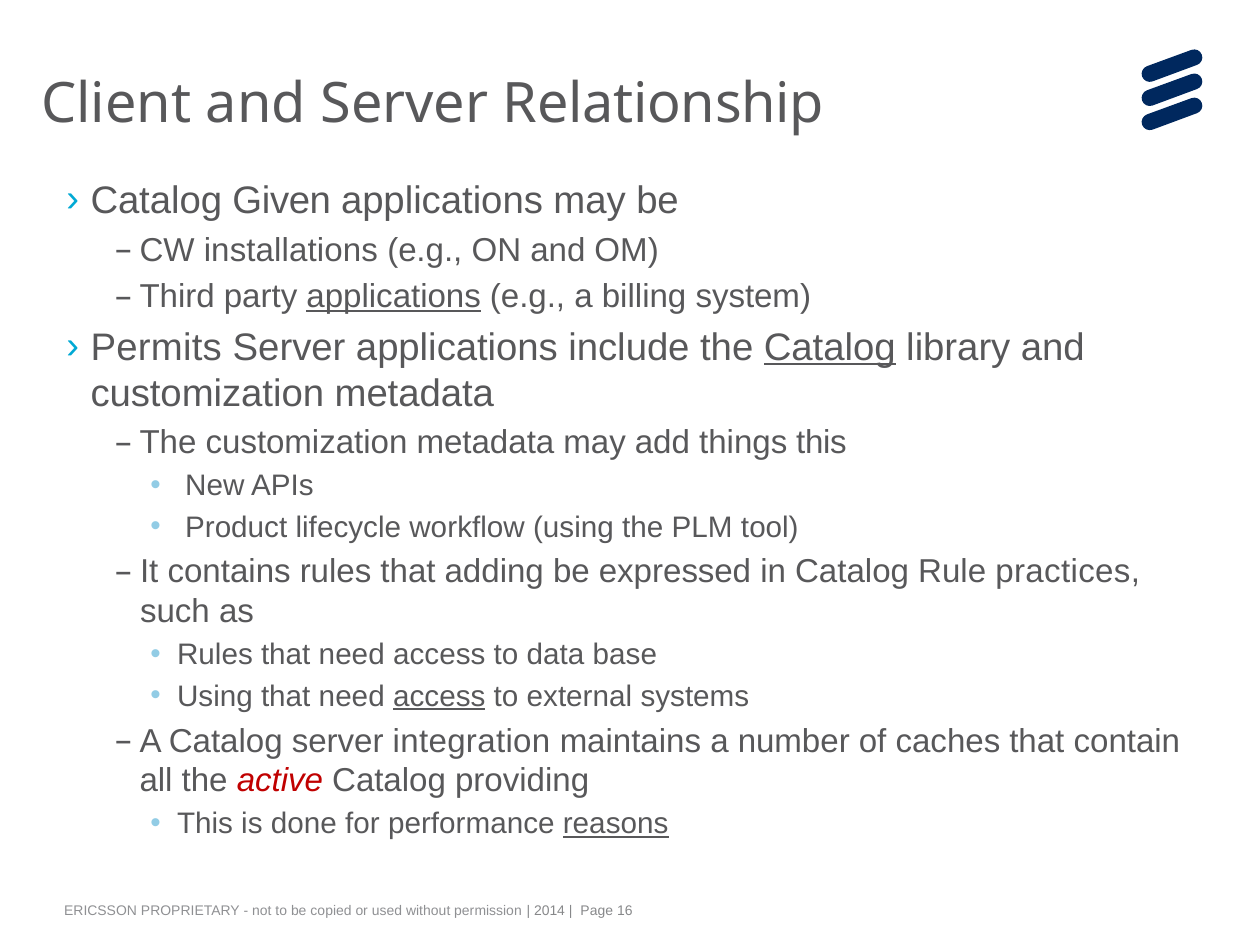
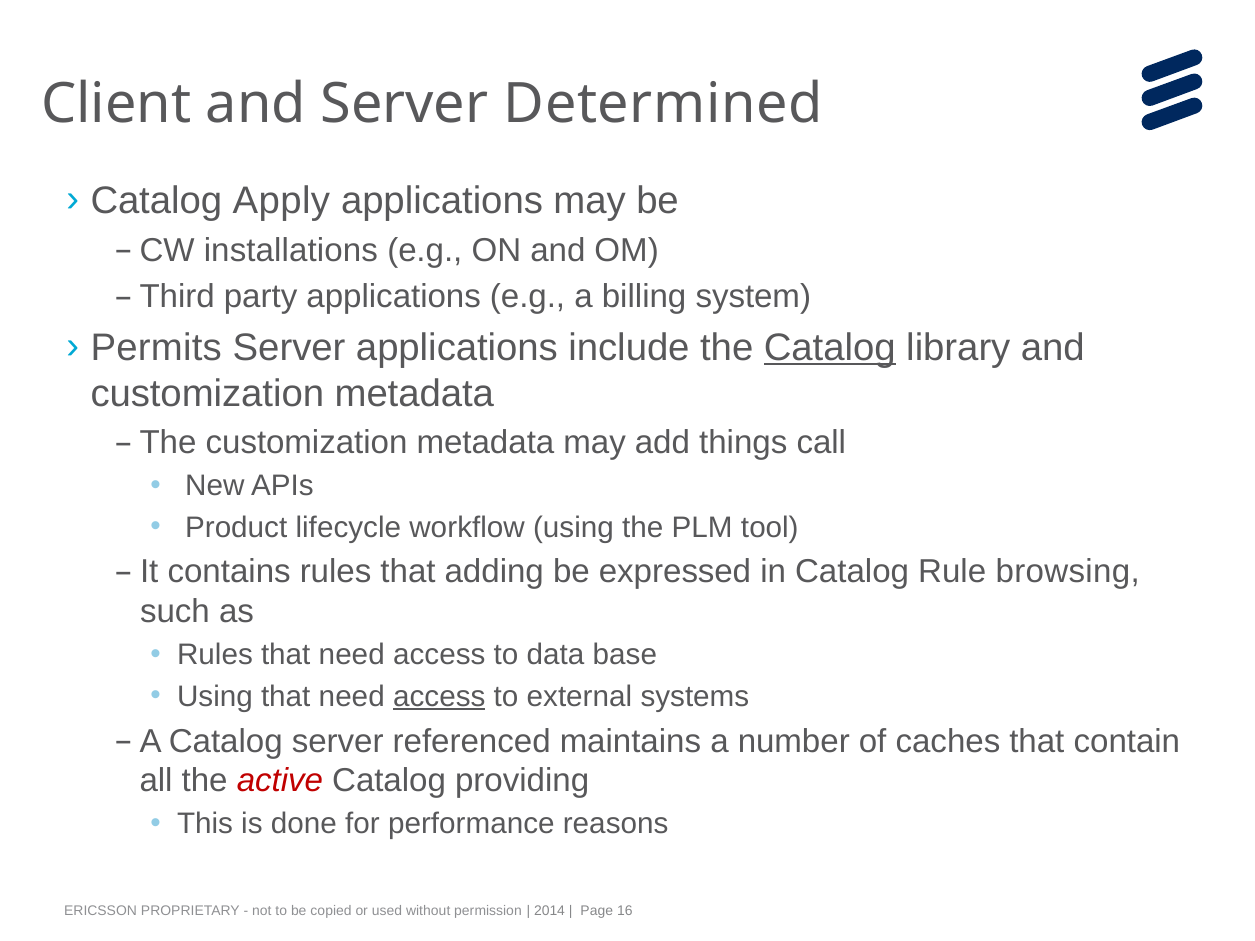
Relationship: Relationship -> Determined
Given: Given -> Apply
applications at (394, 297) underline: present -> none
things this: this -> call
practices: practices -> browsing
integration: integration -> referenced
reasons underline: present -> none
